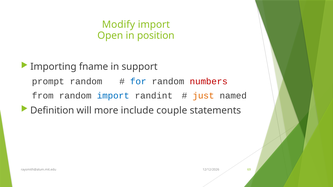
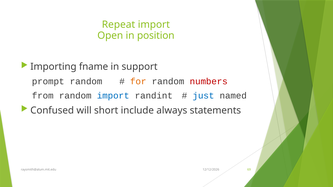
Modify: Modify -> Repeat
for colour: blue -> orange
just colour: orange -> blue
Definition: Definition -> Confused
more: more -> short
couple: couple -> always
